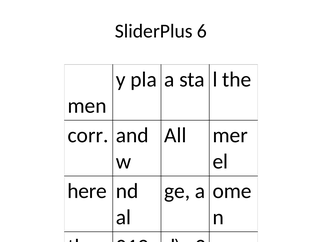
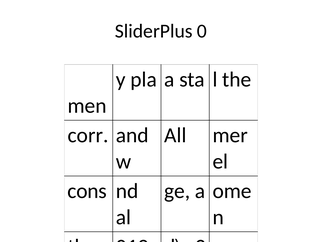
6: 6 -> 0
here: here -> cons
